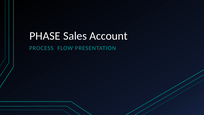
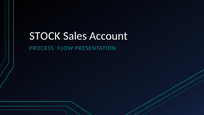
PHASE: PHASE -> STOCK
